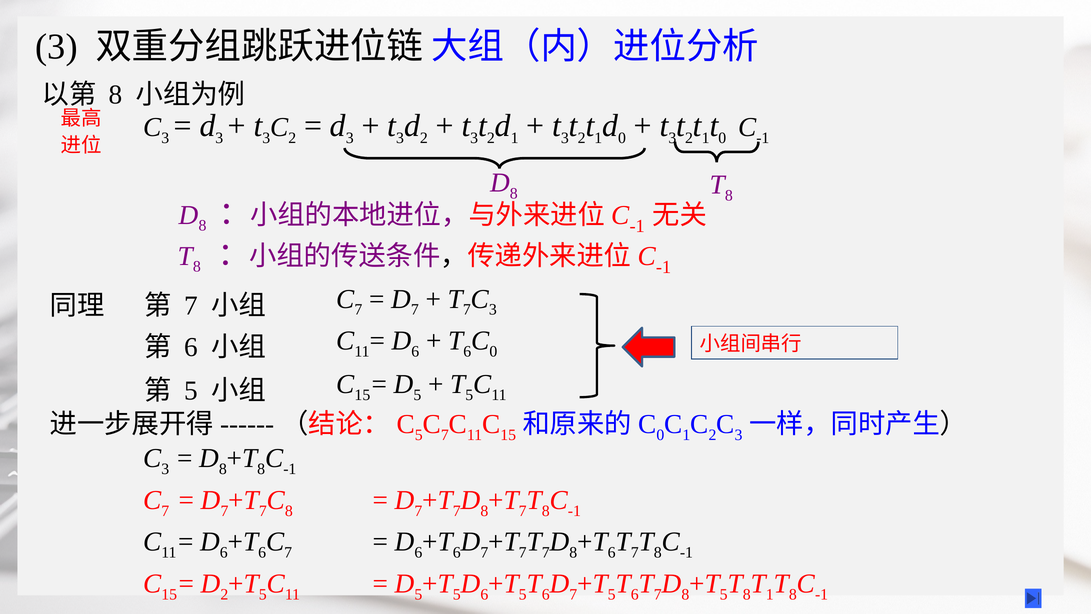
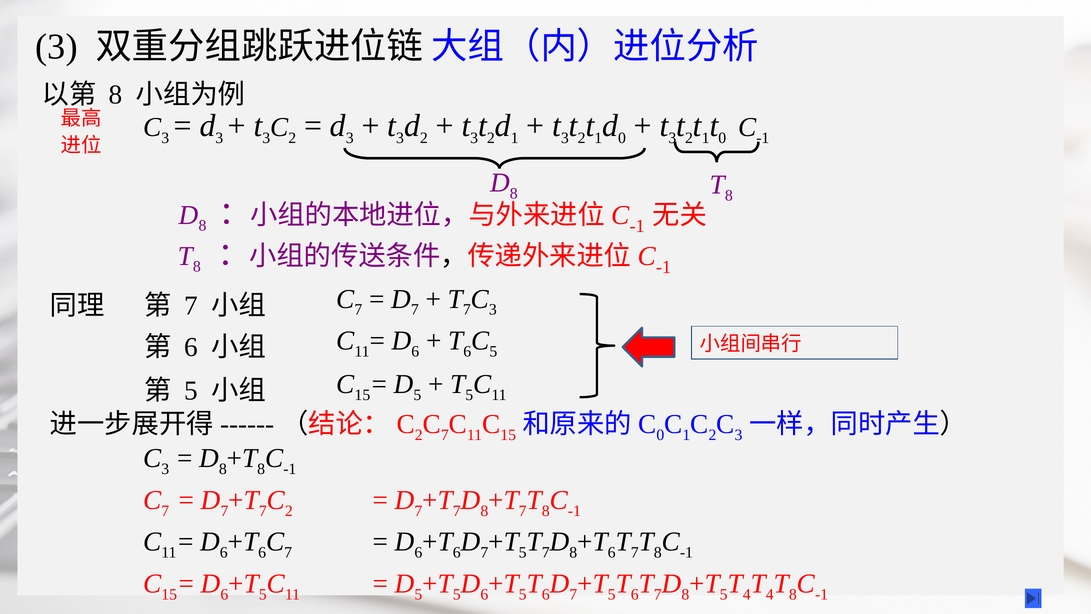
0 at (493, 351): 0 -> 5
5 at (419, 435): 5 -> 2
8 at (289, 511): 8 -> 2
7 at (523, 552): 7 -> 5
2 at (224, 594): 2 -> 6
8 at (747, 594): 8 -> 4
1 at (770, 594): 1 -> 4
